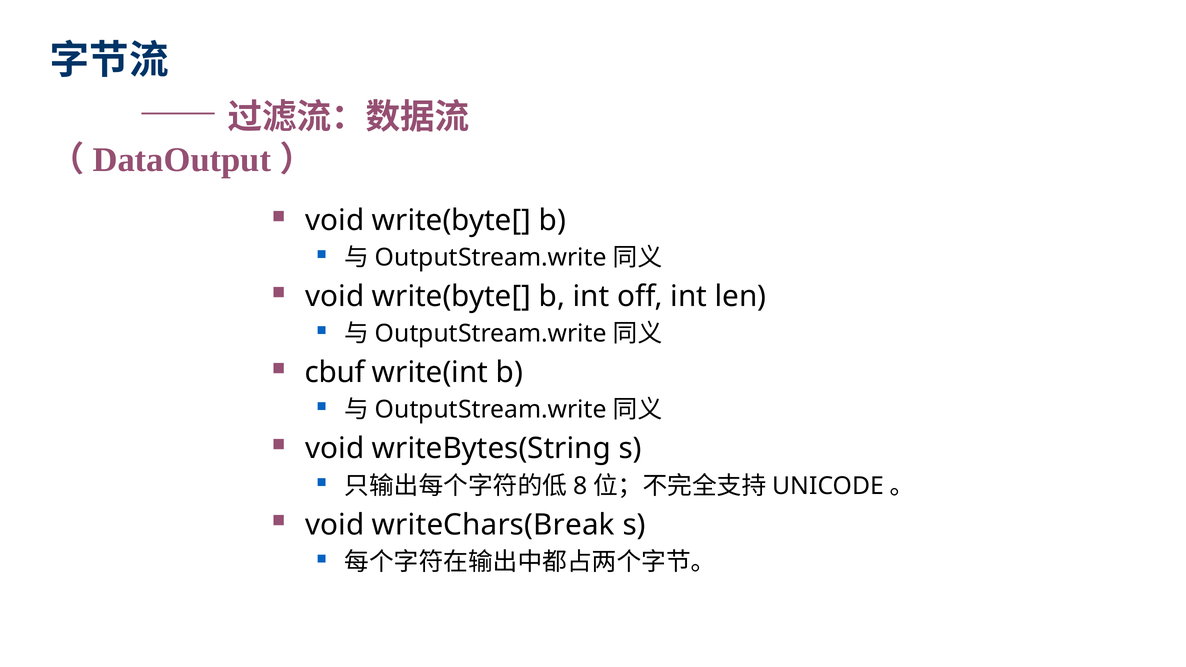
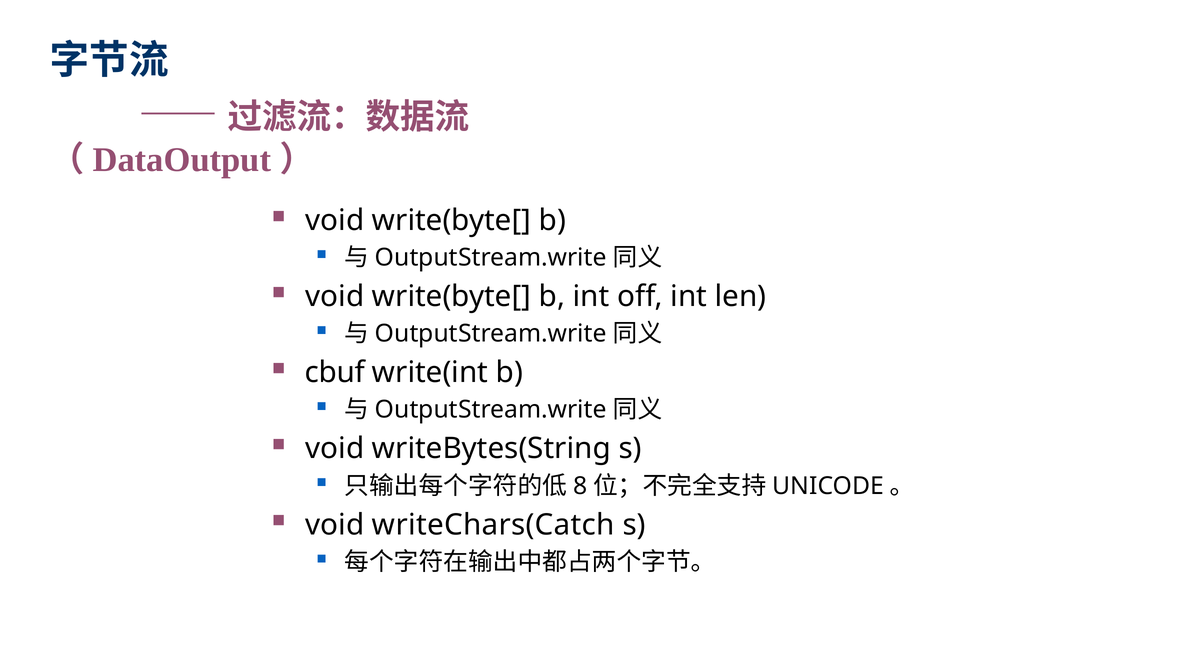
writeChars(Break: writeChars(Break -> writeChars(Catch
